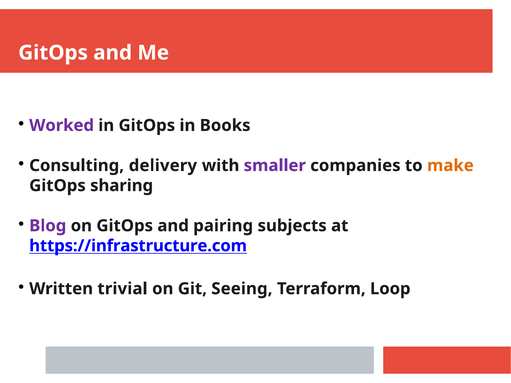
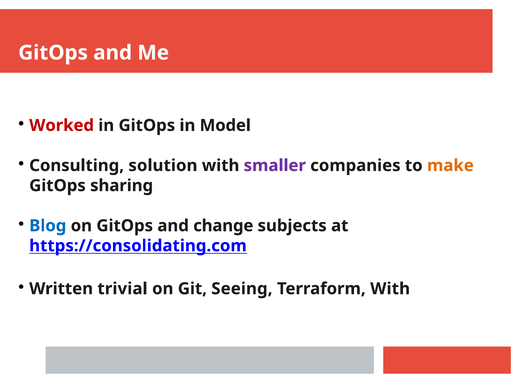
Worked colour: purple -> red
Books: Books -> Model
delivery: delivery -> solution
Blog colour: purple -> blue
pairing: pairing -> change
https://infrastructure.com: https://infrastructure.com -> https://consolidating.com
Terraform Loop: Loop -> With
